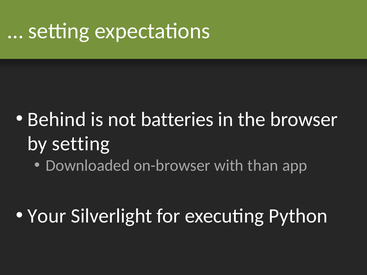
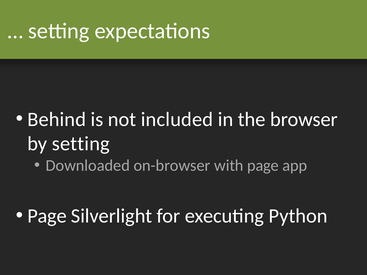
batteries: batteries -> included
with than: than -> page
Your at (47, 216): Your -> Page
